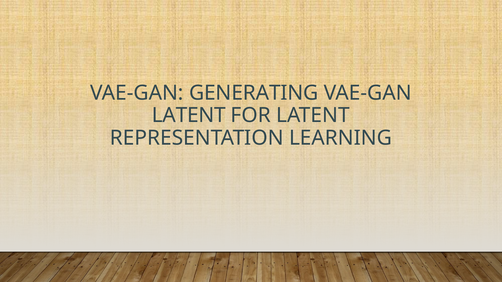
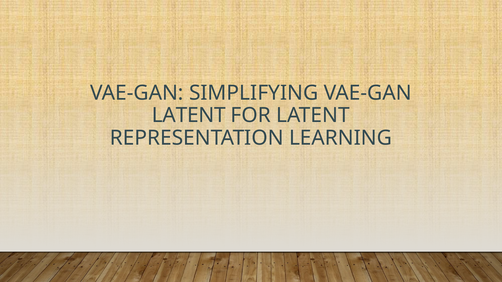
GENERATING: GENERATING -> SIMPLIFYING
